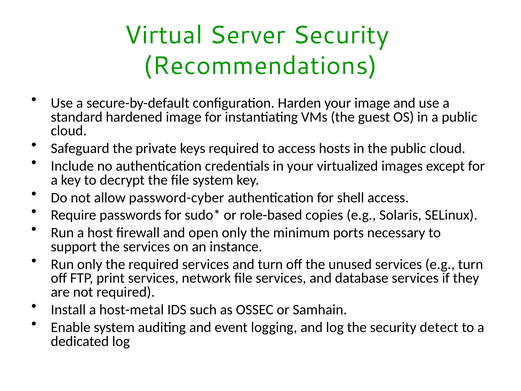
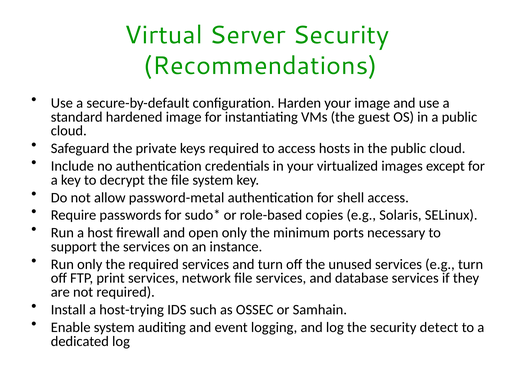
password-cyber: password-cyber -> password-metal
host-metal: host-metal -> host-trying
